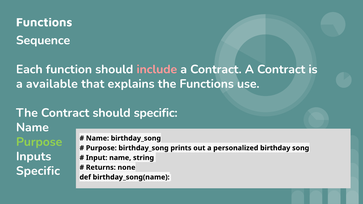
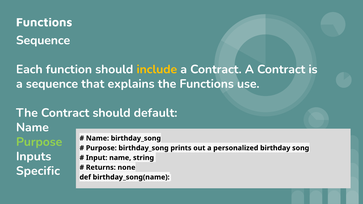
include colour: pink -> yellow
a available: available -> sequence
should specific: specific -> default
